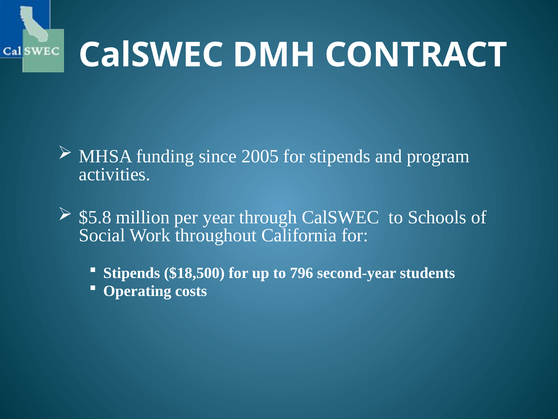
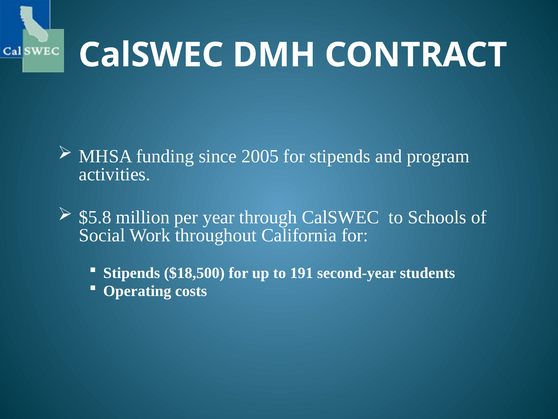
796: 796 -> 191
